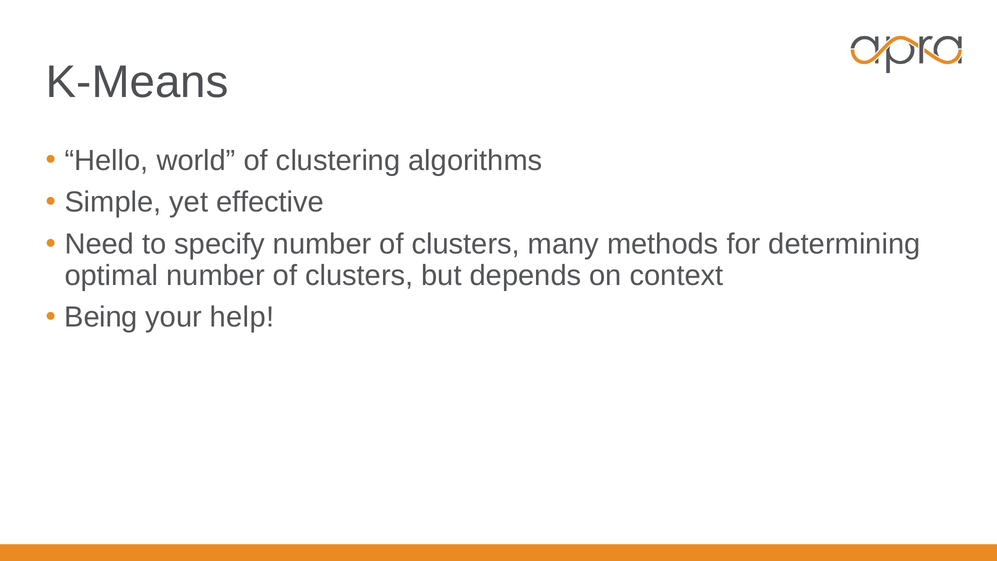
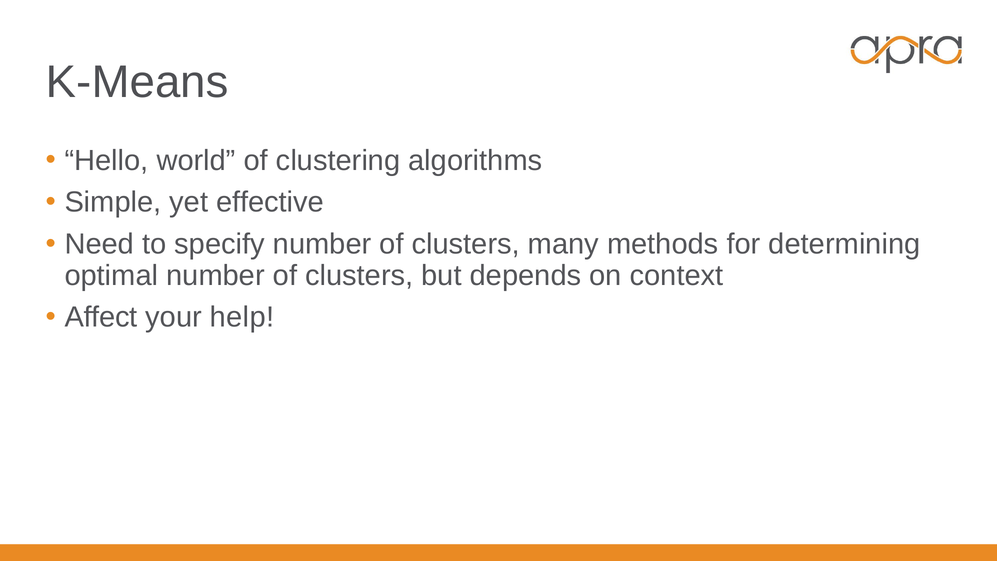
Being: Being -> Affect
